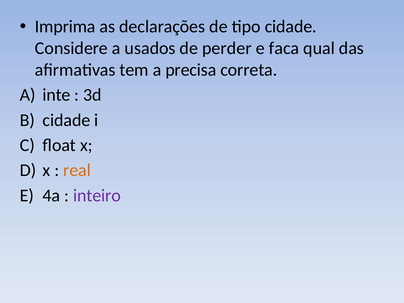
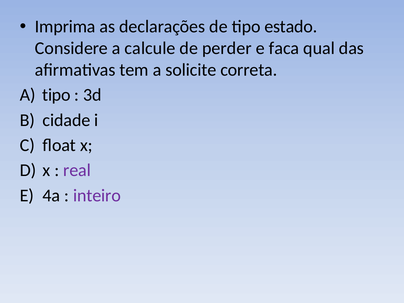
tipo cidade: cidade -> estado
usados: usados -> calcule
precisa: precisa -> solicite
A inte: inte -> tipo
real colour: orange -> purple
